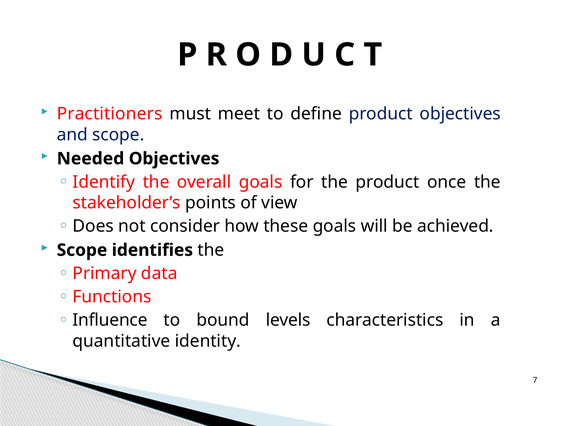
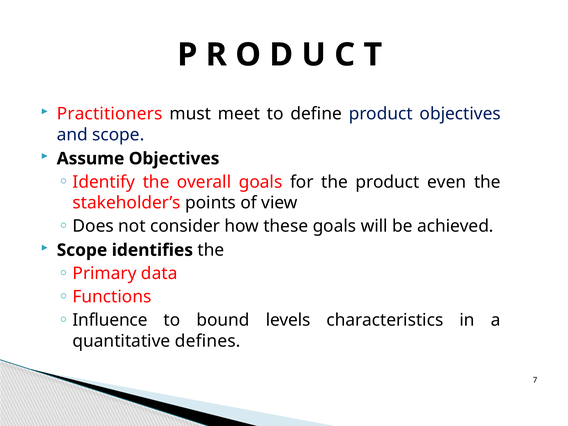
Needed: Needed -> Assume
once: once -> even
identity: identity -> defines
